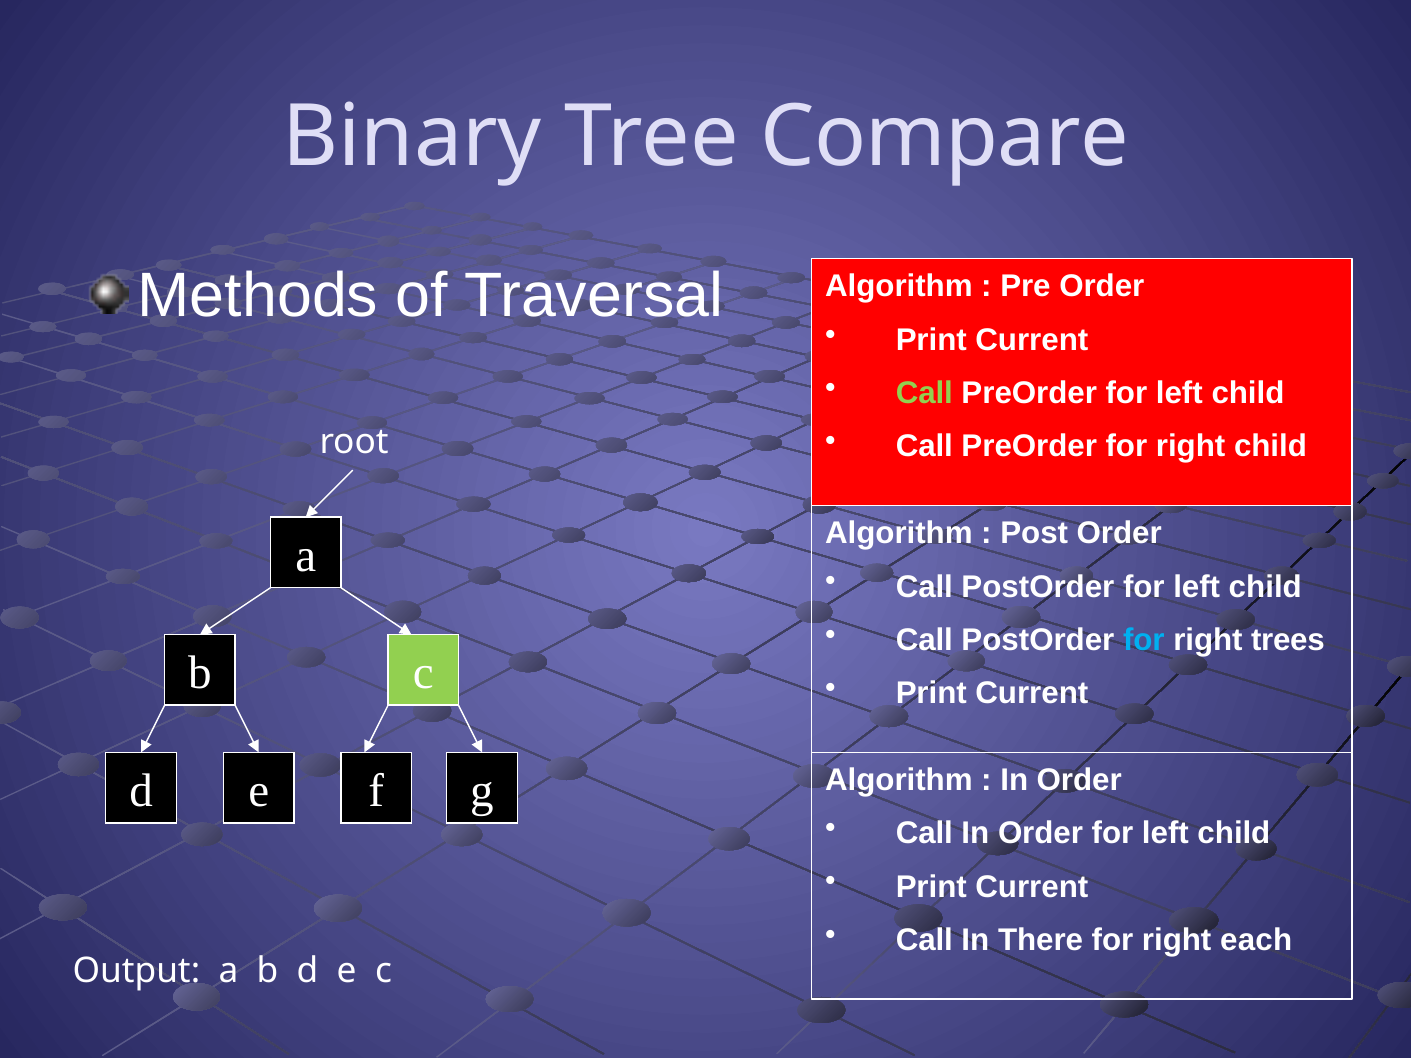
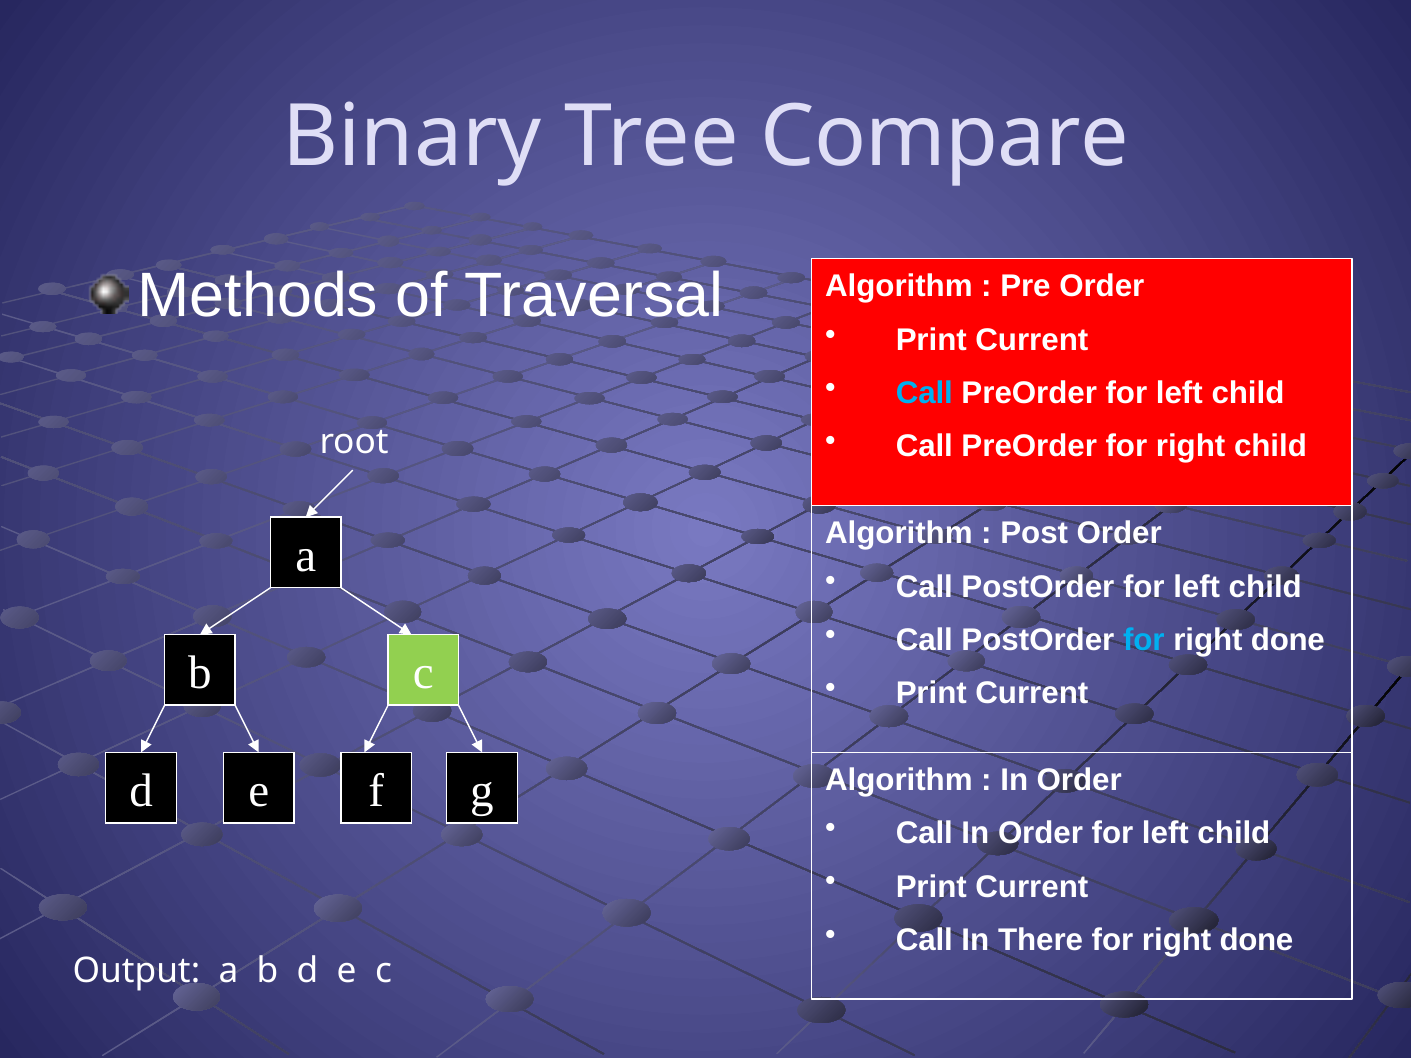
Call at (924, 393) colour: light green -> light blue
trees at (1288, 640): trees -> done
each at (1256, 940): each -> done
